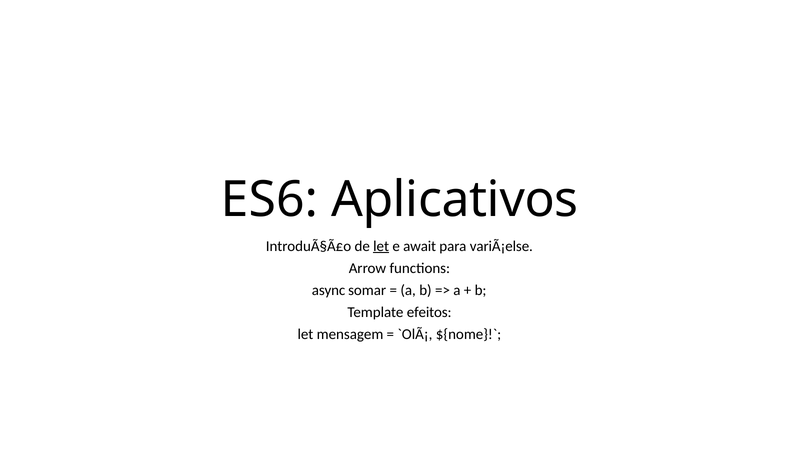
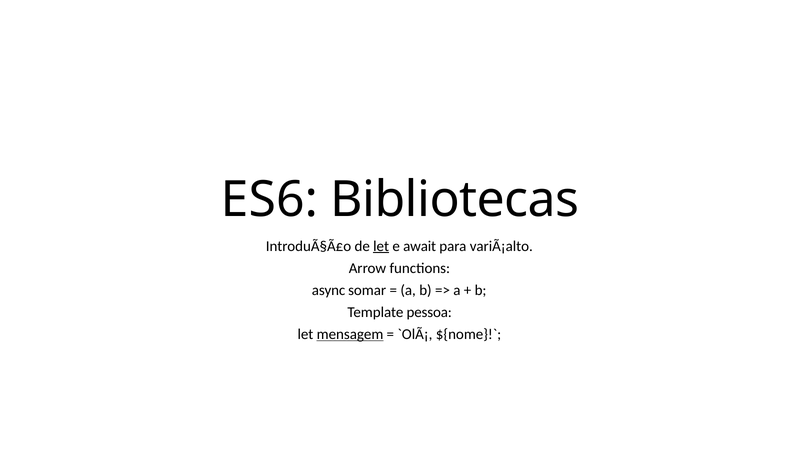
Aplicativos: Aplicativos -> Bibliotecas
variÃ¡else: variÃ¡else -> variÃ¡alto
efeitos: efeitos -> pessoa
mensagem underline: none -> present
